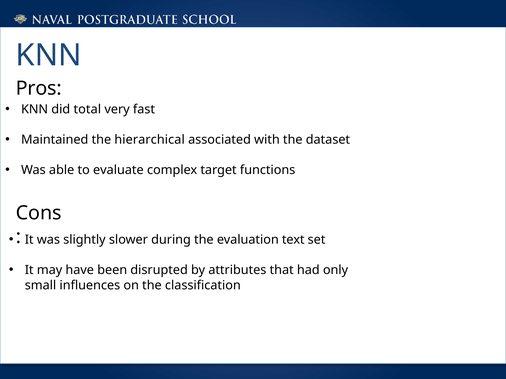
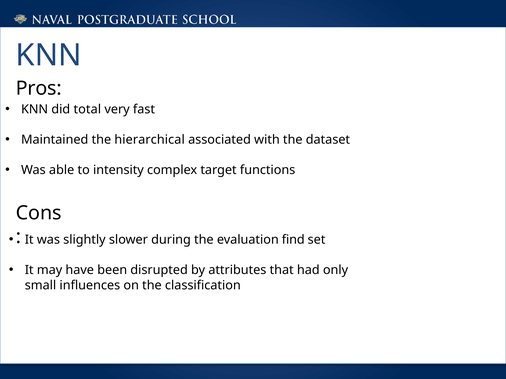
evaluate: evaluate -> intensity
evaluation text: text -> find
